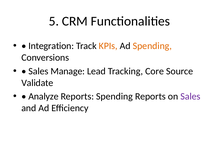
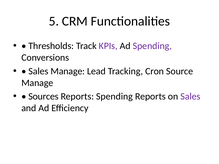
Integration: Integration -> Thresholds
KPIs colour: orange -> purple
Spending at (152, 46) colour: orange -> purple
Core: Core -> Cron
Validate at (37, 83): Validate -> Manage
Analyze: Analyze -> Sources
